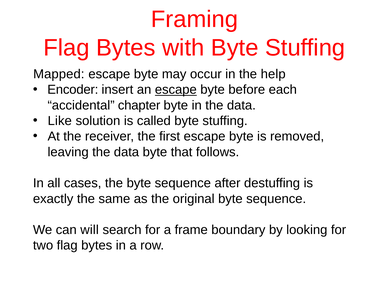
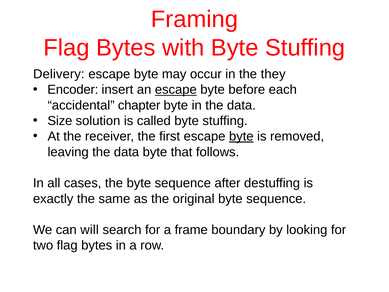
Mapped: Mapped -> Delivery
help: help -> they
Like: Like -> Size
byte at (241, 136) underline: none -> present
